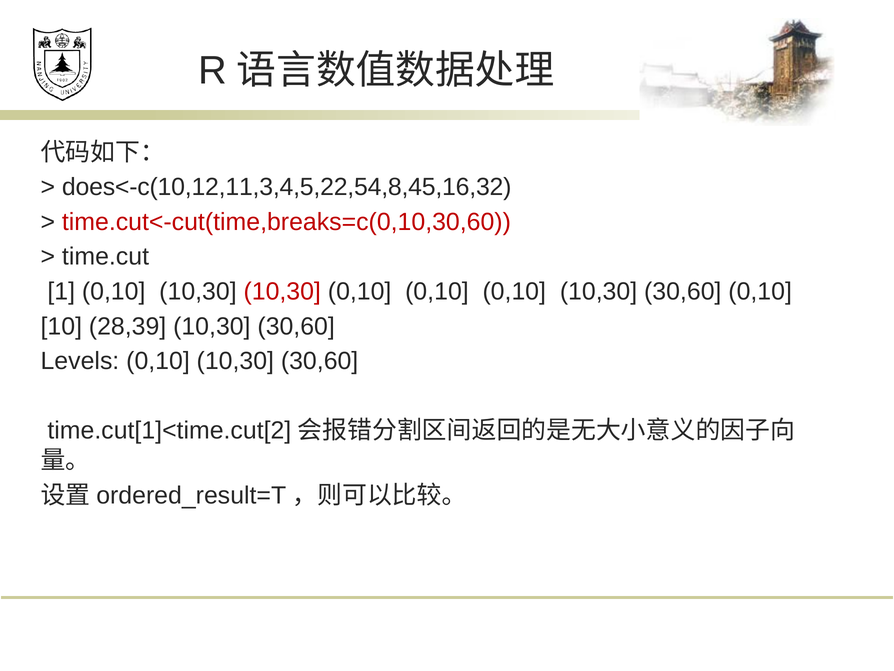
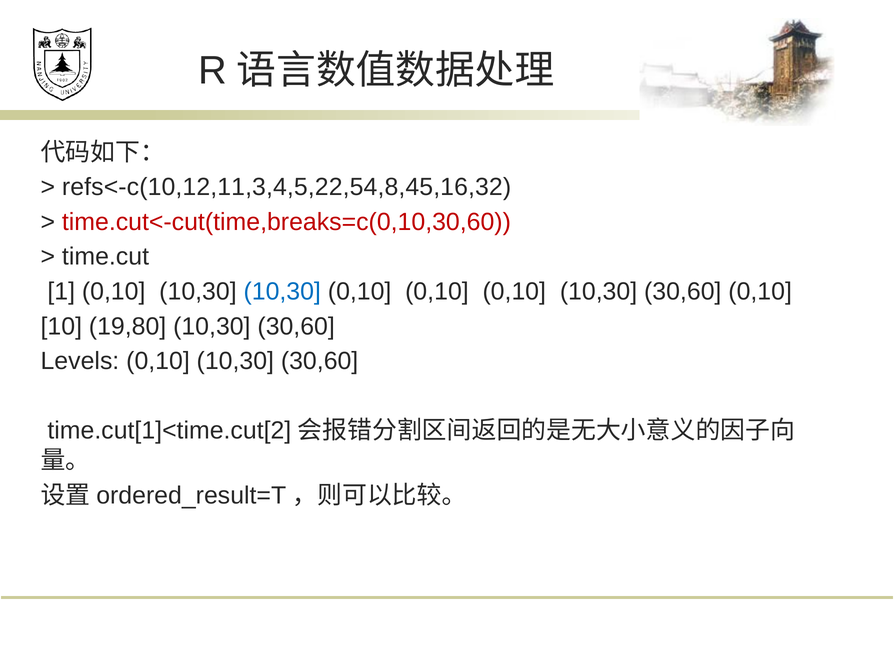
does<-c(10,12,11,3,4,5,22,54,8,45,16,32: does<-c(10,12,11,3,4,5,22,54,8,45,16,32 -> refs<-c(10,12,11,3,4,5,22,54,8,45,16,32
10,30 at (282, 291) colour: red -> blue
28,39: 28,39 -> 19,80
